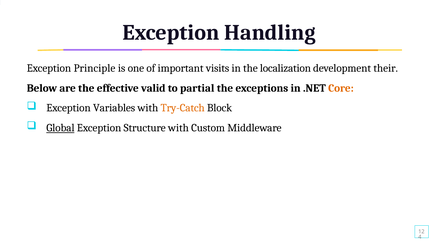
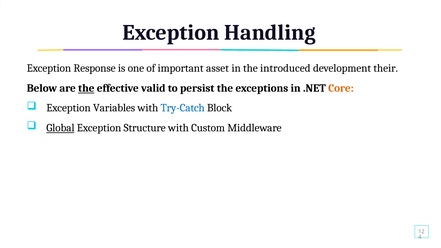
Principle: Principle -> Response
visits: visits -> asset
localization: localization -> introduced
the at (86, 88) underline: none -> present
partial: partial -> persist
Try-Catch colour: orange -> blue
